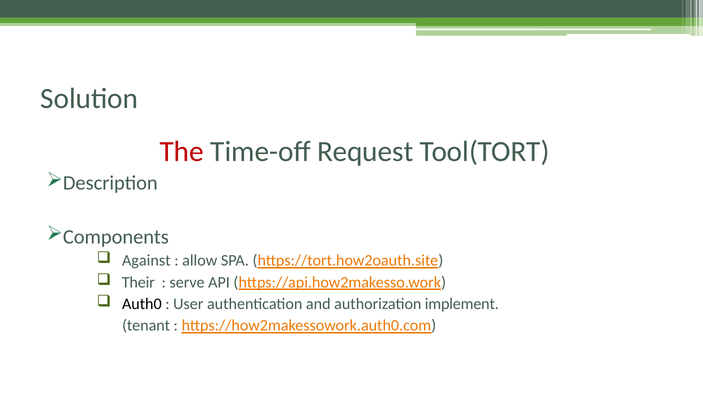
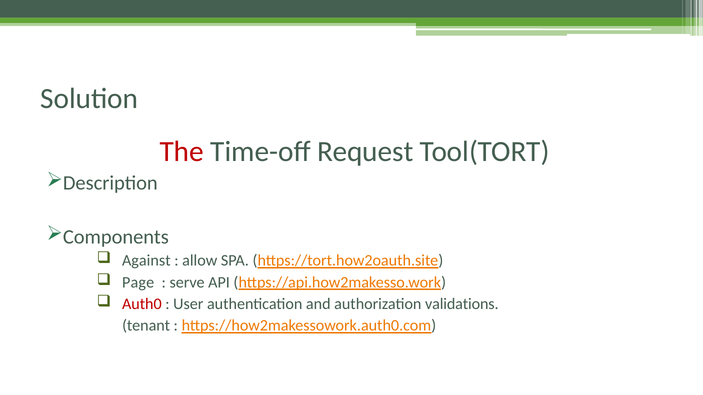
Their: Their -> Page
Auth0 colour: black -> red
implement: implement -> validations
